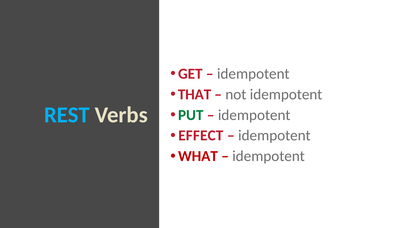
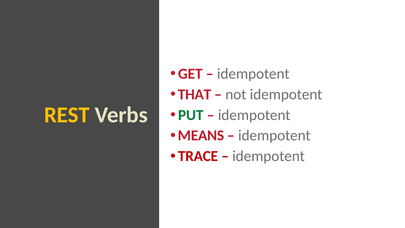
REST colour: light blue -> yellow
EFFECT: EFFECT -> MEANS
WHAT: WHAT -> TRACE
